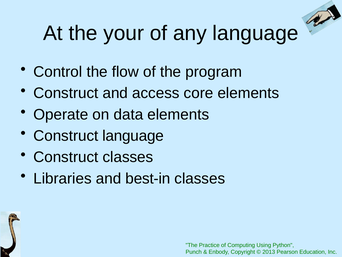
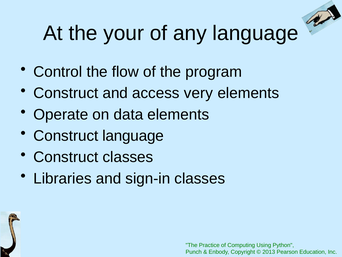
core: core -> very
best-in: best-in -> sign-in
